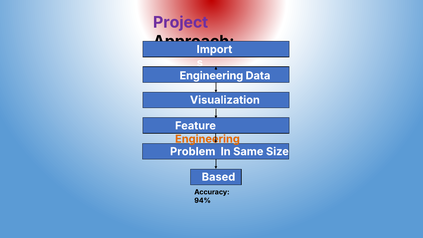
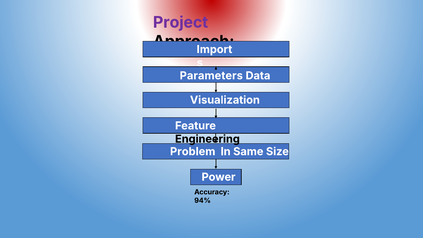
Engineering at (211, 76): Engineering -> Parameters
Engineering at (207, 139) colour: orange -> black
Based: Based -> Power
